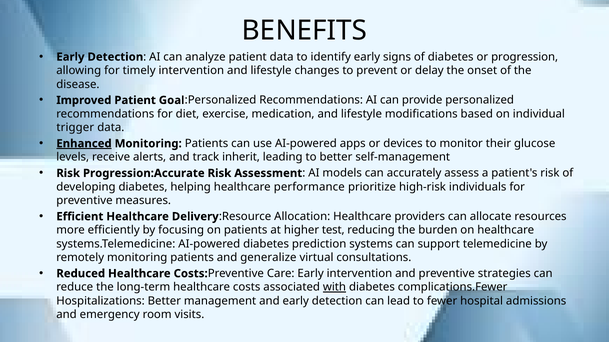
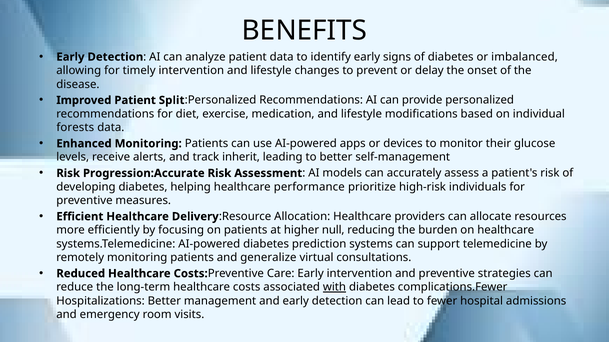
progression: progression -> imbalanced
Goal: Goal -> Split
trigger: trigger -> forests
Enhanced underline: present -> none
test: test -> null
